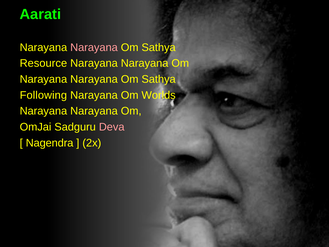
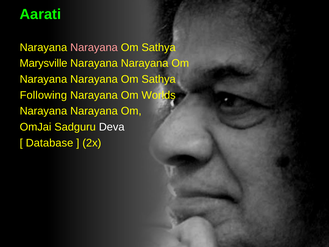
Resource: Resource -> Marysville
Deva colour: pink -> white
Nagendra: Nagendra -> Database
